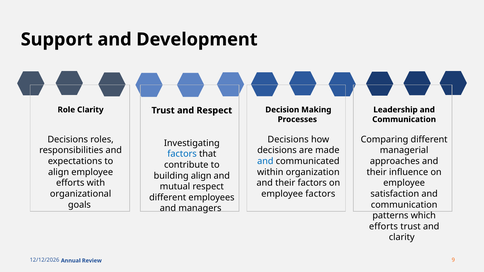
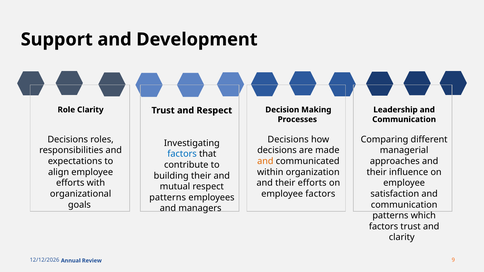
and at (265, 161) colour: blue -> orange
building align: align -> their
their factors: factors -> efforts
different at (168, 198): different -> patterns
efforts at (383, 227): efforts -> factors
